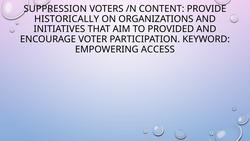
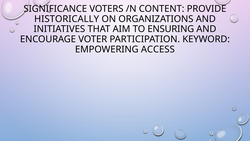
SUPPRESSION: SUPPRESSION -> SIGNIFICANCE
PROVIDED: PROVIDED -> ENSURING
